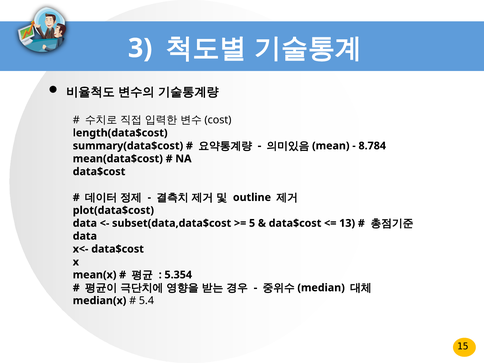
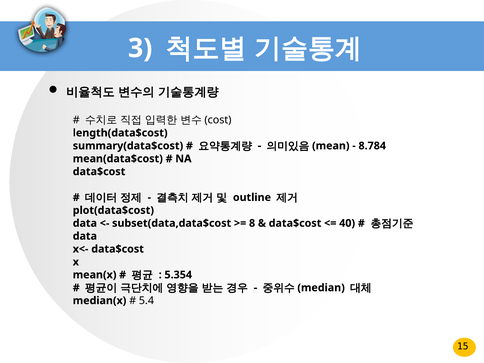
5: 5 -> 8
13: 13 -> 40
